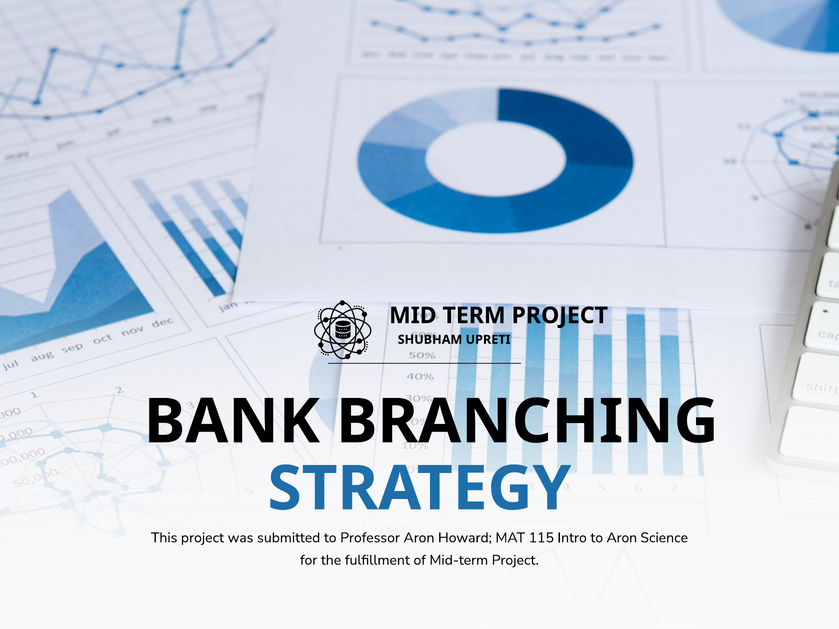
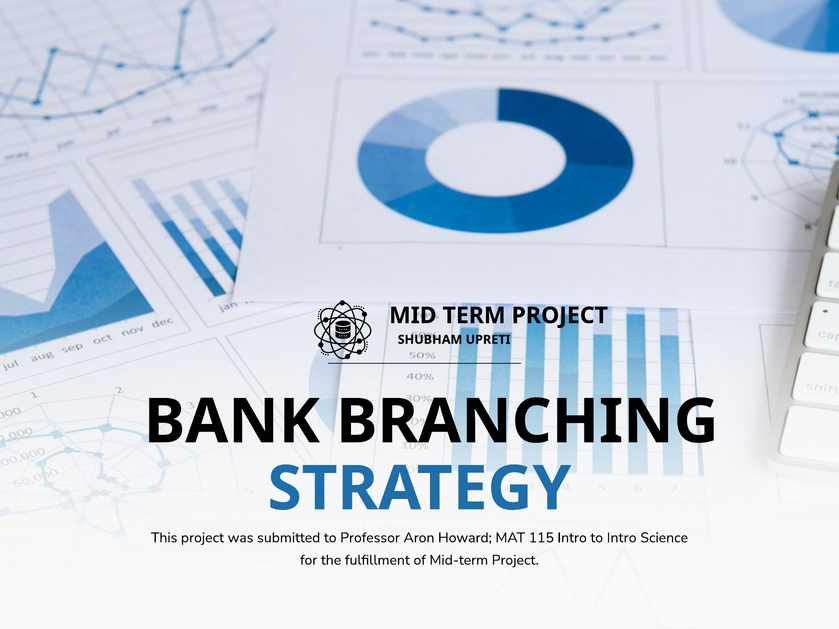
to Aron: Aron -> Intro
